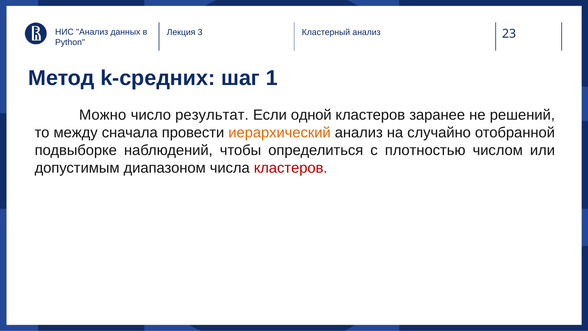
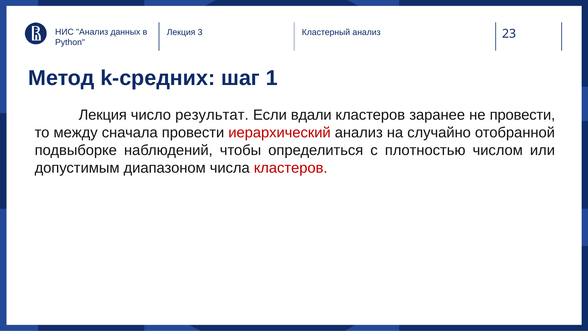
Можно at (103, 115): Можно -> Лекция
одной: одной -> вдали
не решений: решений -> провести
иерархический colour: orange -> red
